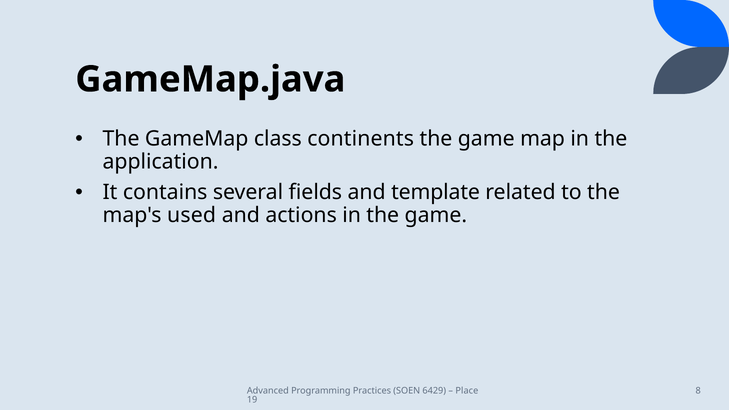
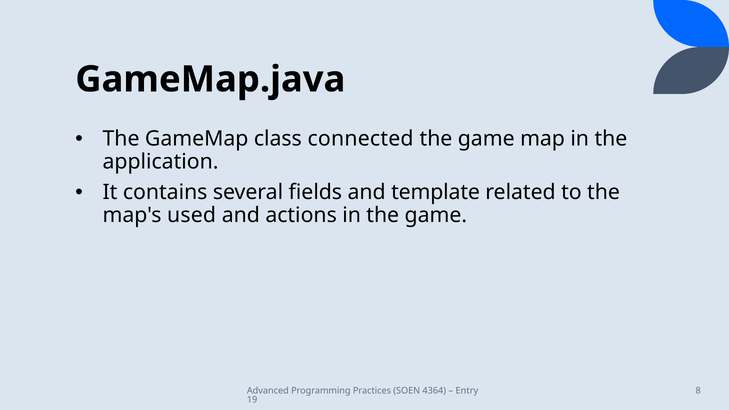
continents: continents -> connected
6429: 6429 -> 4364
Place: Place -> Entry
